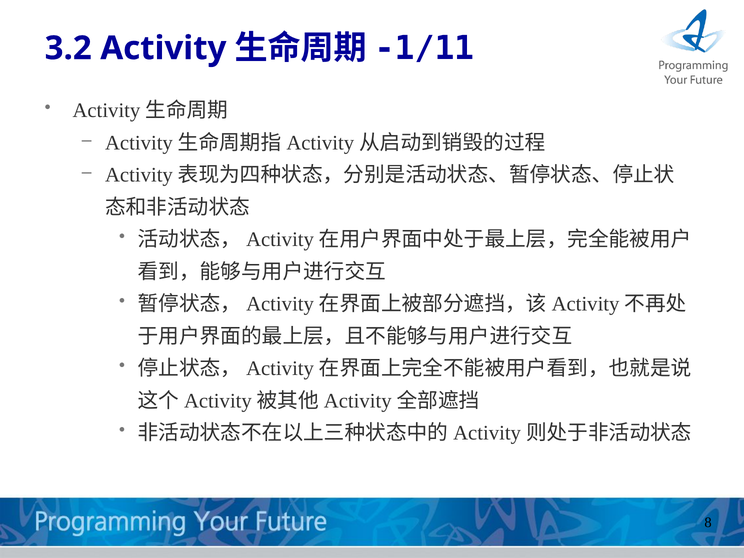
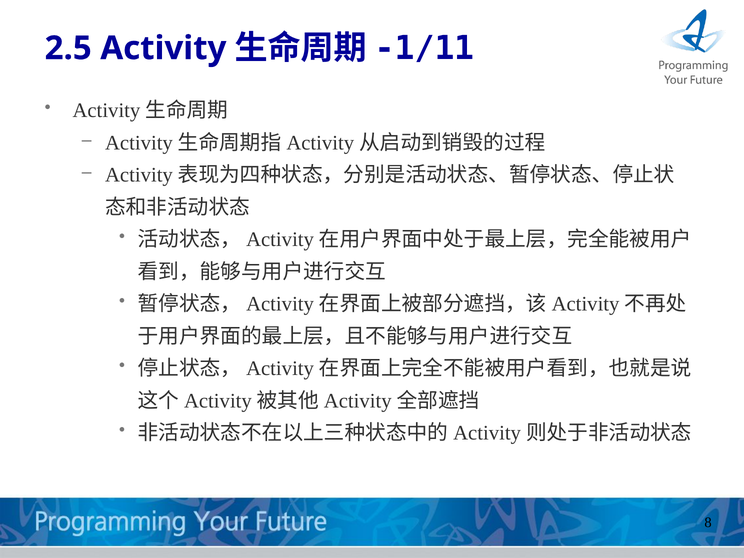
3.2: 3.2 -> 2.5
